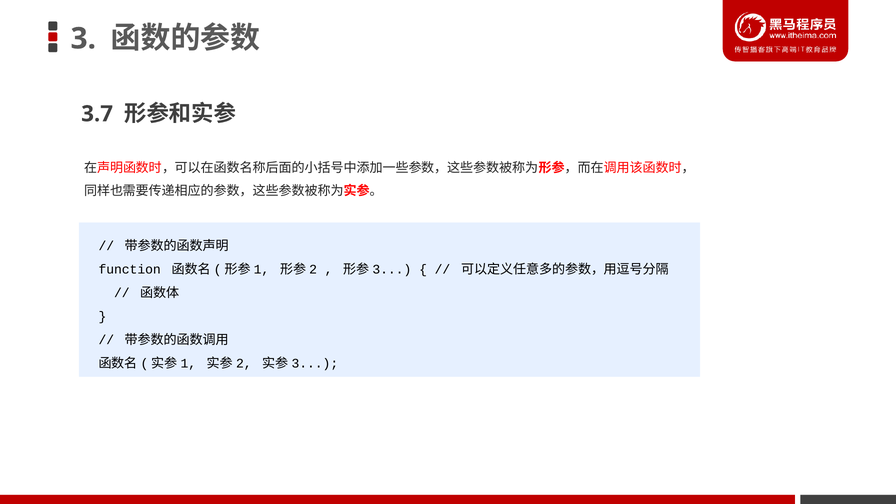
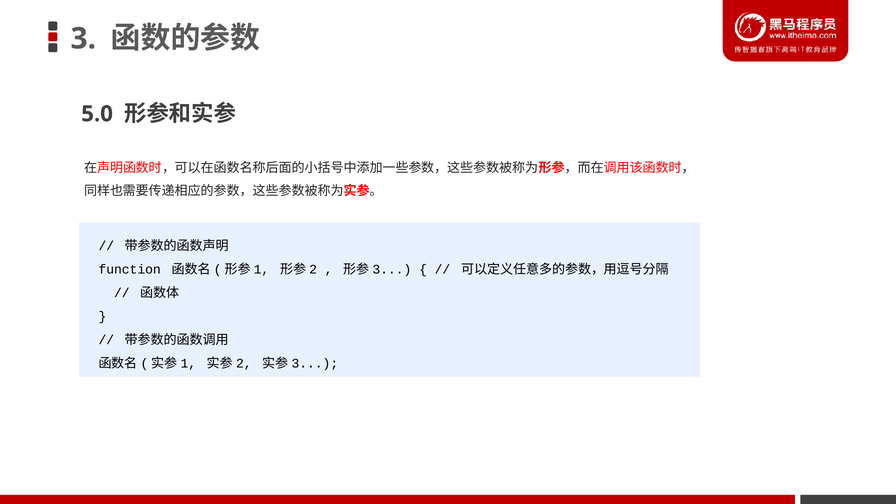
3.7: 3.7 -> 5.0
